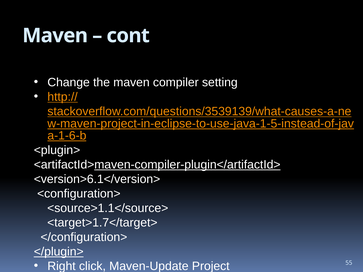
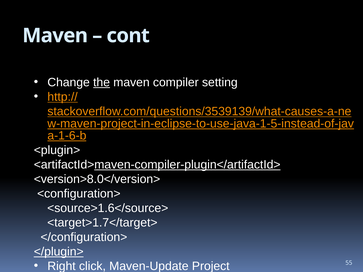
the underline: none -> present
<version>6.1</version>: <version>6.1</version> -> <version>8.0</version>
<source>1.1</source>: <source>1.1</source> -> <source>1.6</source>
